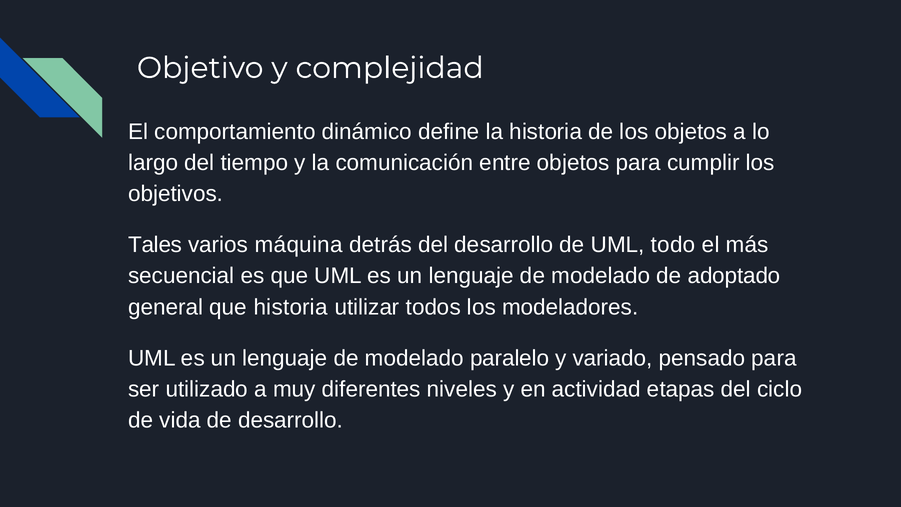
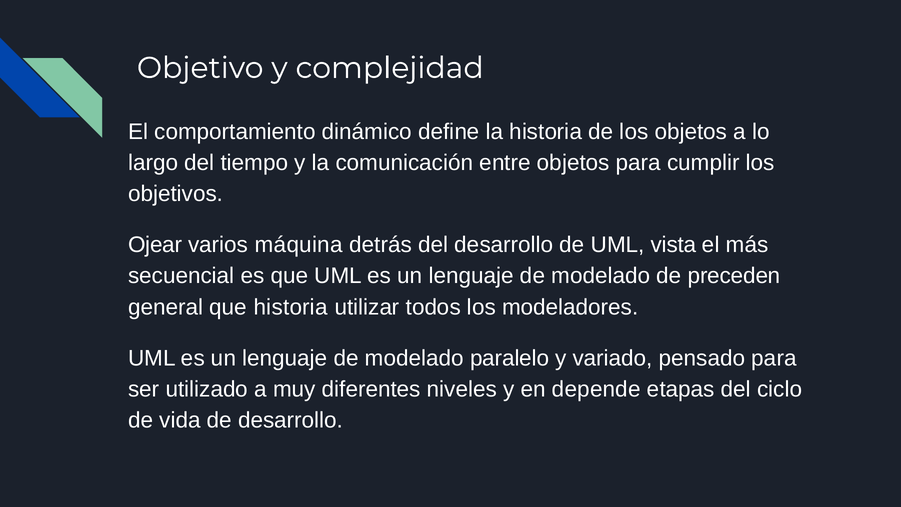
Tales: Tales -> Ojear
todo: todo -> vista
adoptado: adoptado -> preceden
actividad: actividad -> depende
